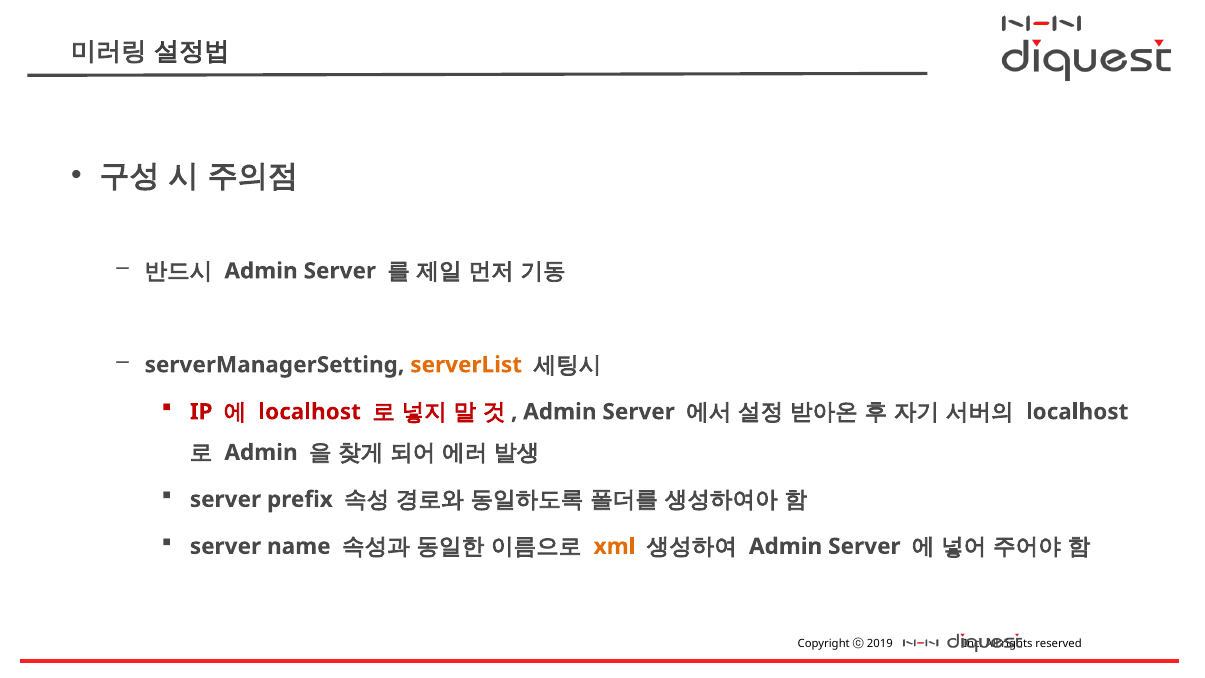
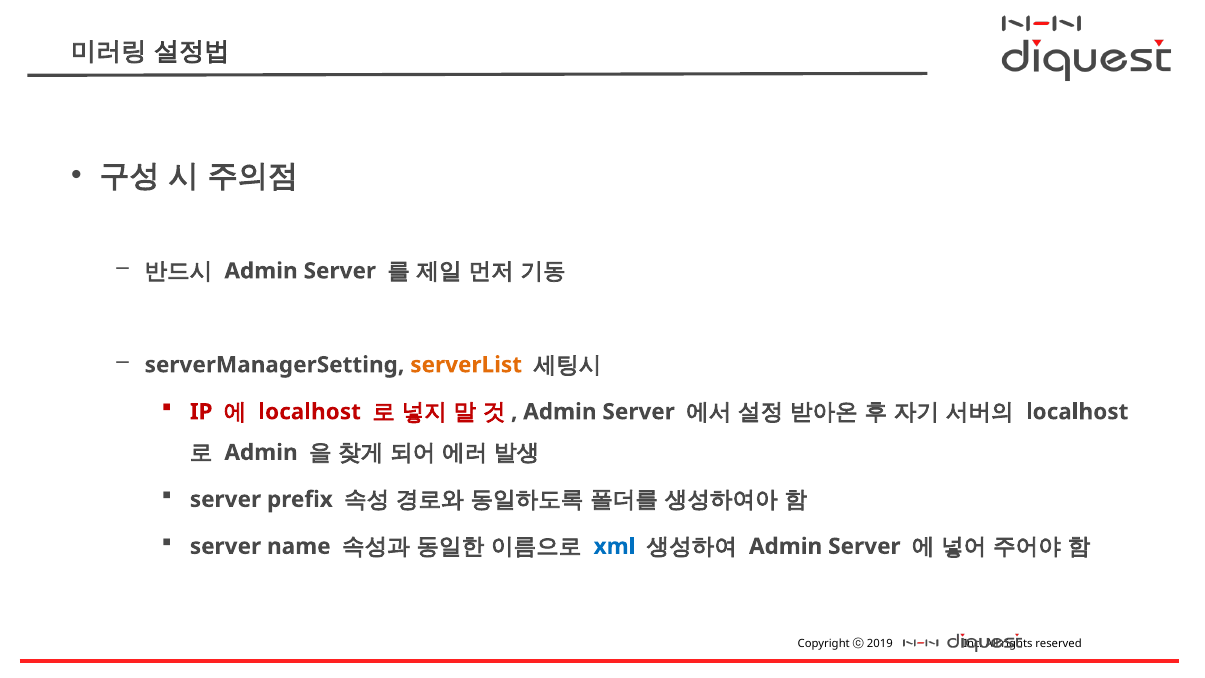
xml colour: orange -> blue
